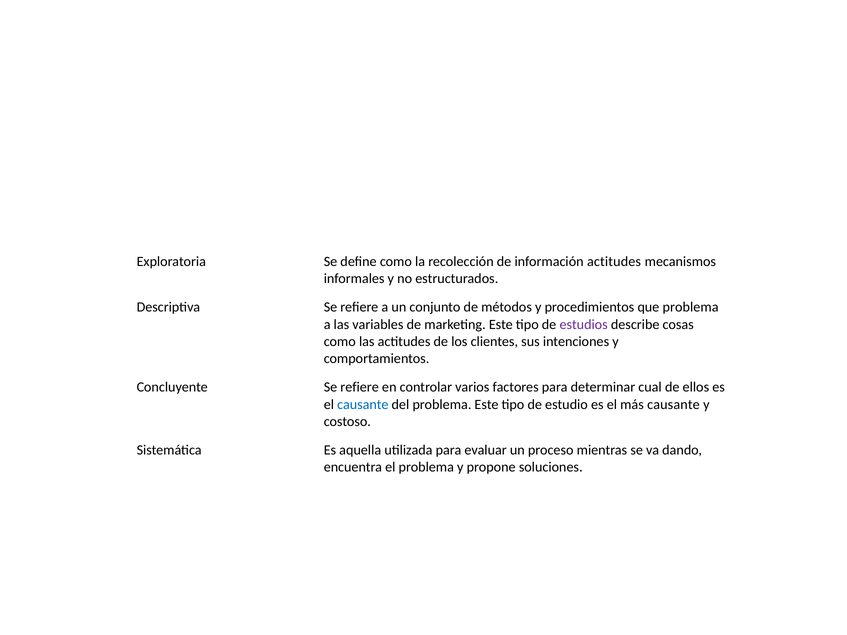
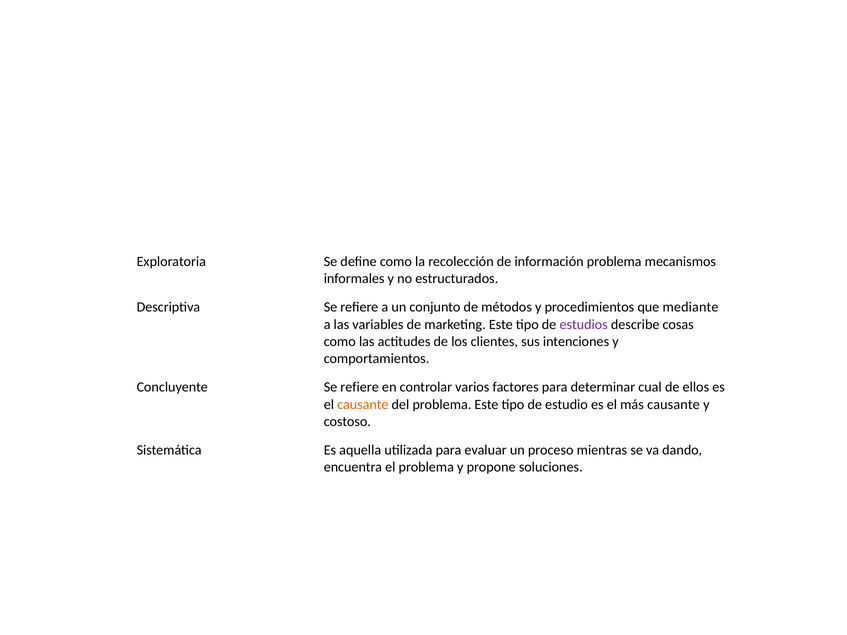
información actitudes: actitudes -> problema
que problema: problema -> mediante
causante at (363, 405) colour: blue -> orange
